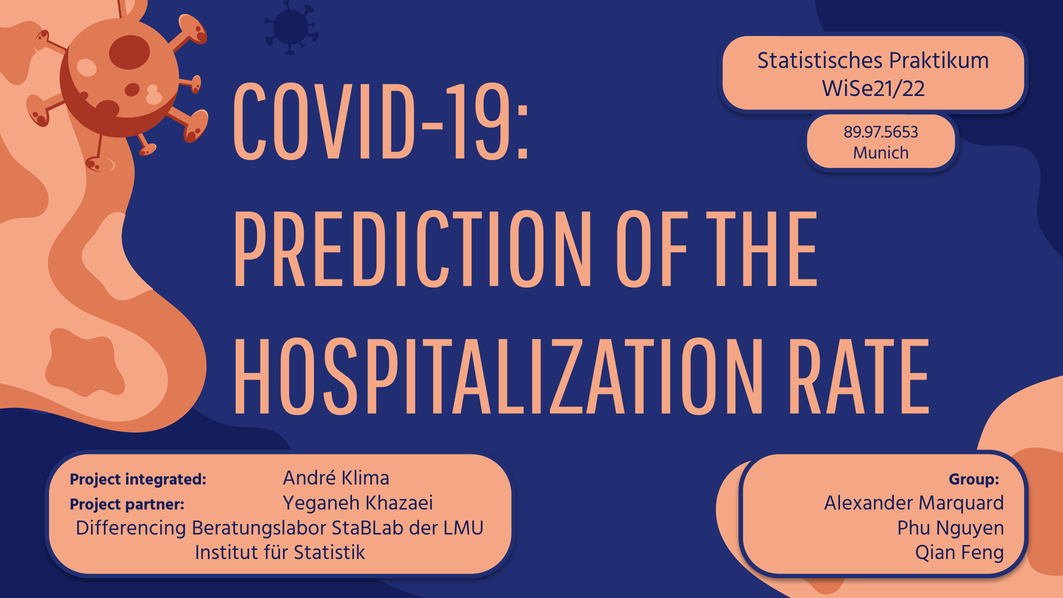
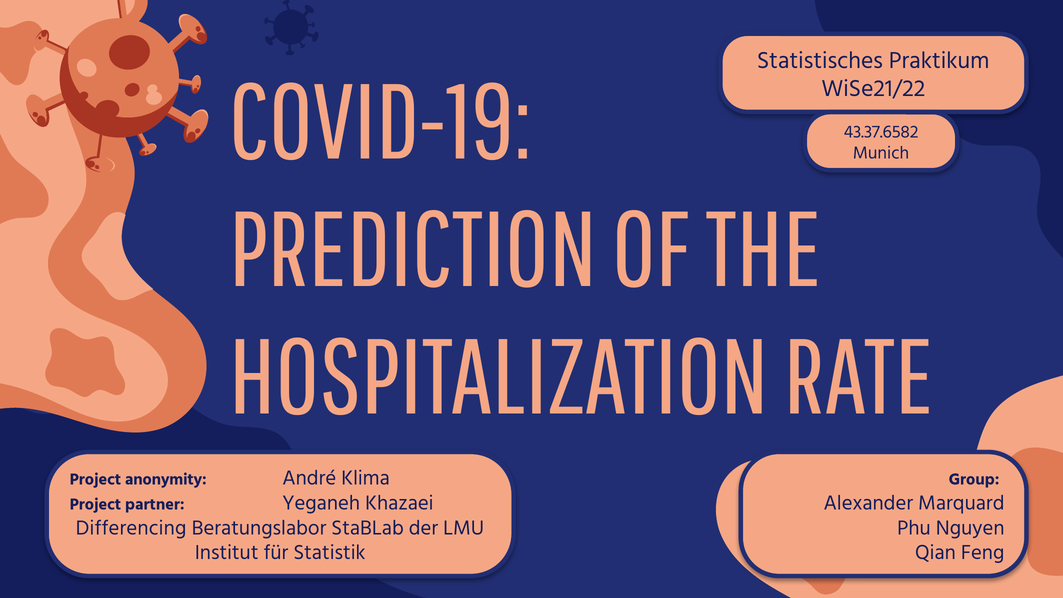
89.97.5653: 89.97.5653 -> 43.37.6582
integrated: integrated -> anonymity
